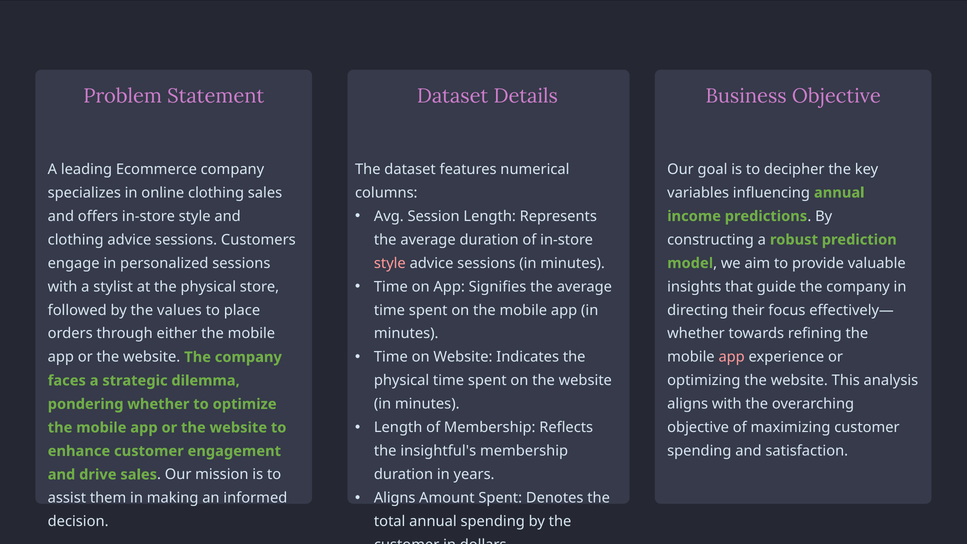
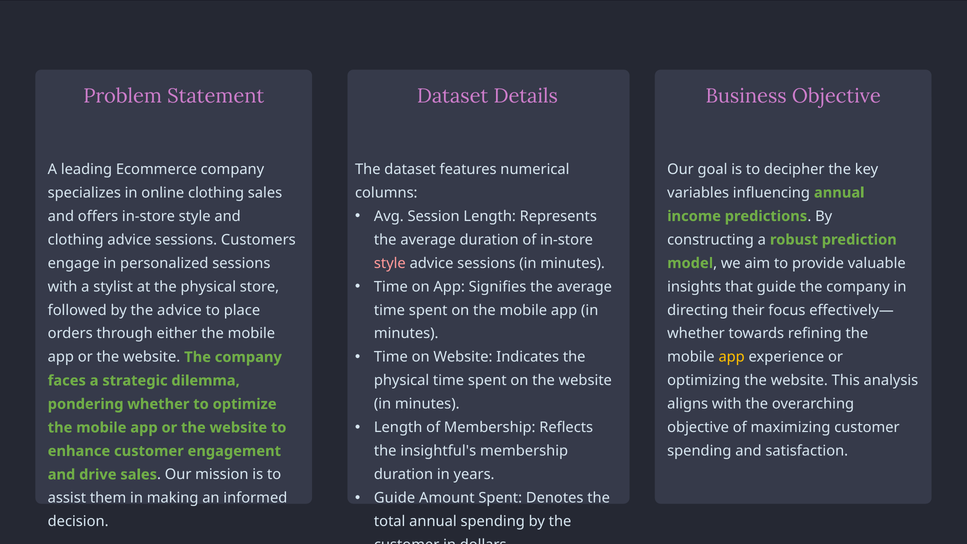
the values: values -> advice
app at (732, 357) colour: pink -> yellow
Aligns at (395, 498): Aligns -> Guide
